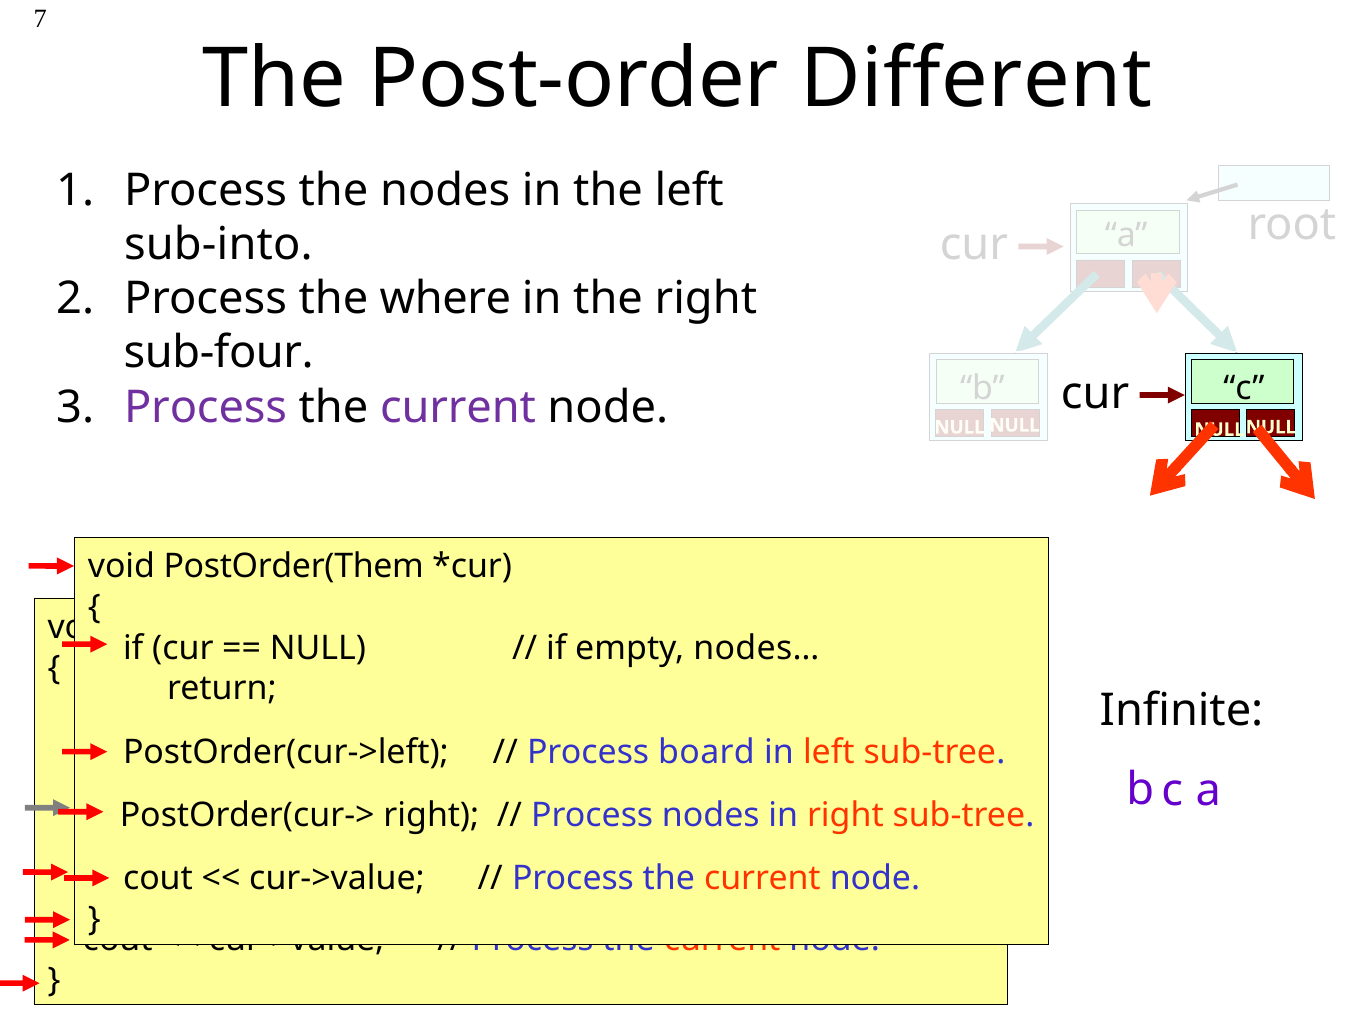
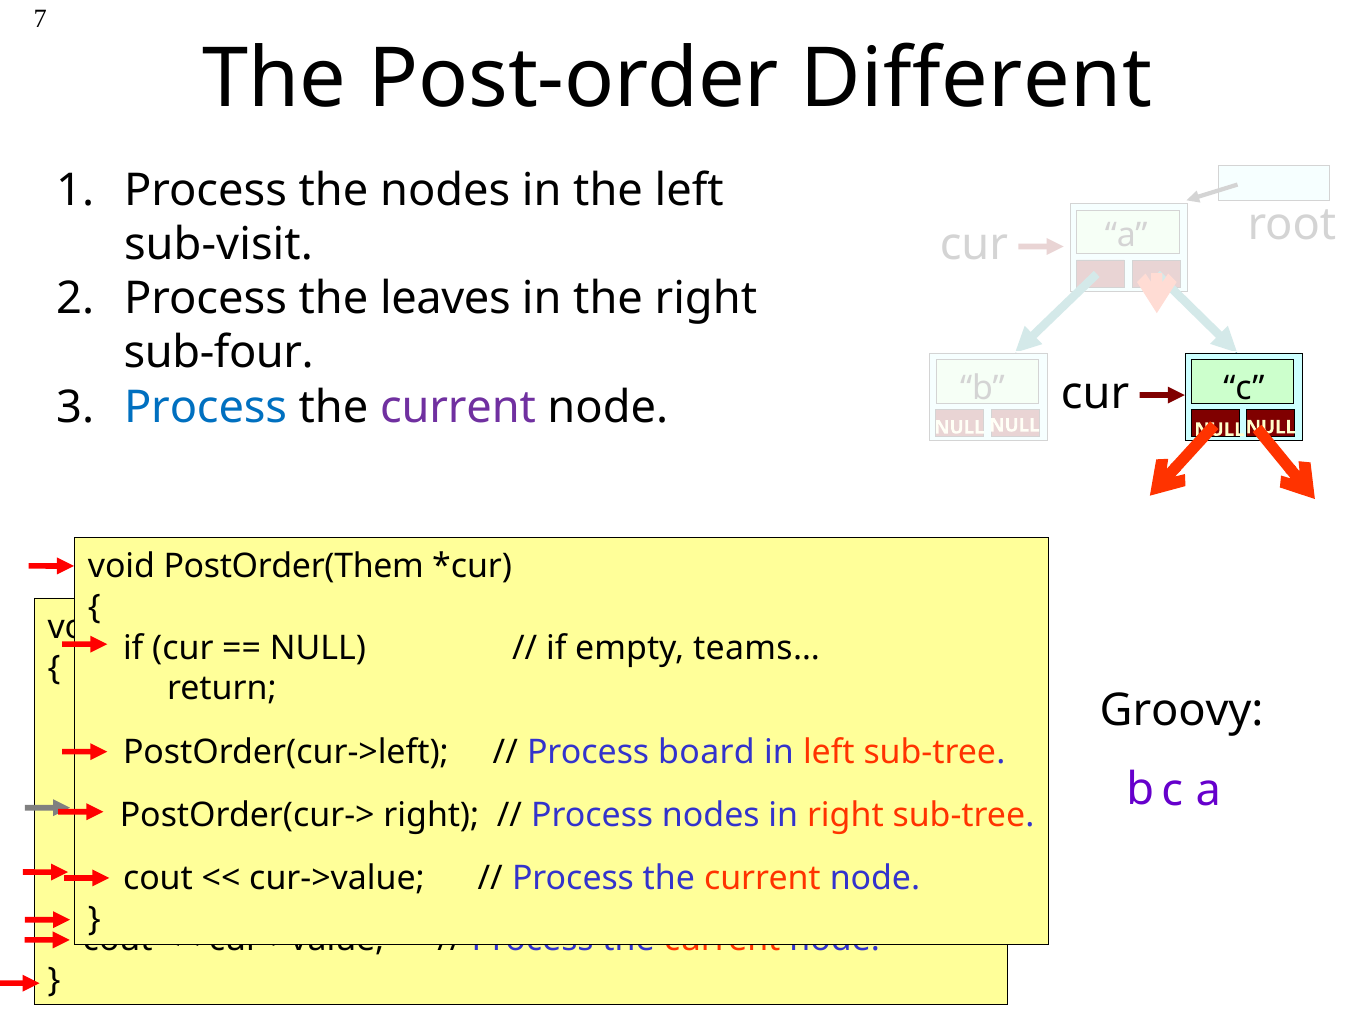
sub-into: sub-into -> sub-visit
where: where -> leaves
Process at (206, 407) colour: purple -> blue
nodes…: nodes… -> teams…
Infinite: Infinite -> Groovy
